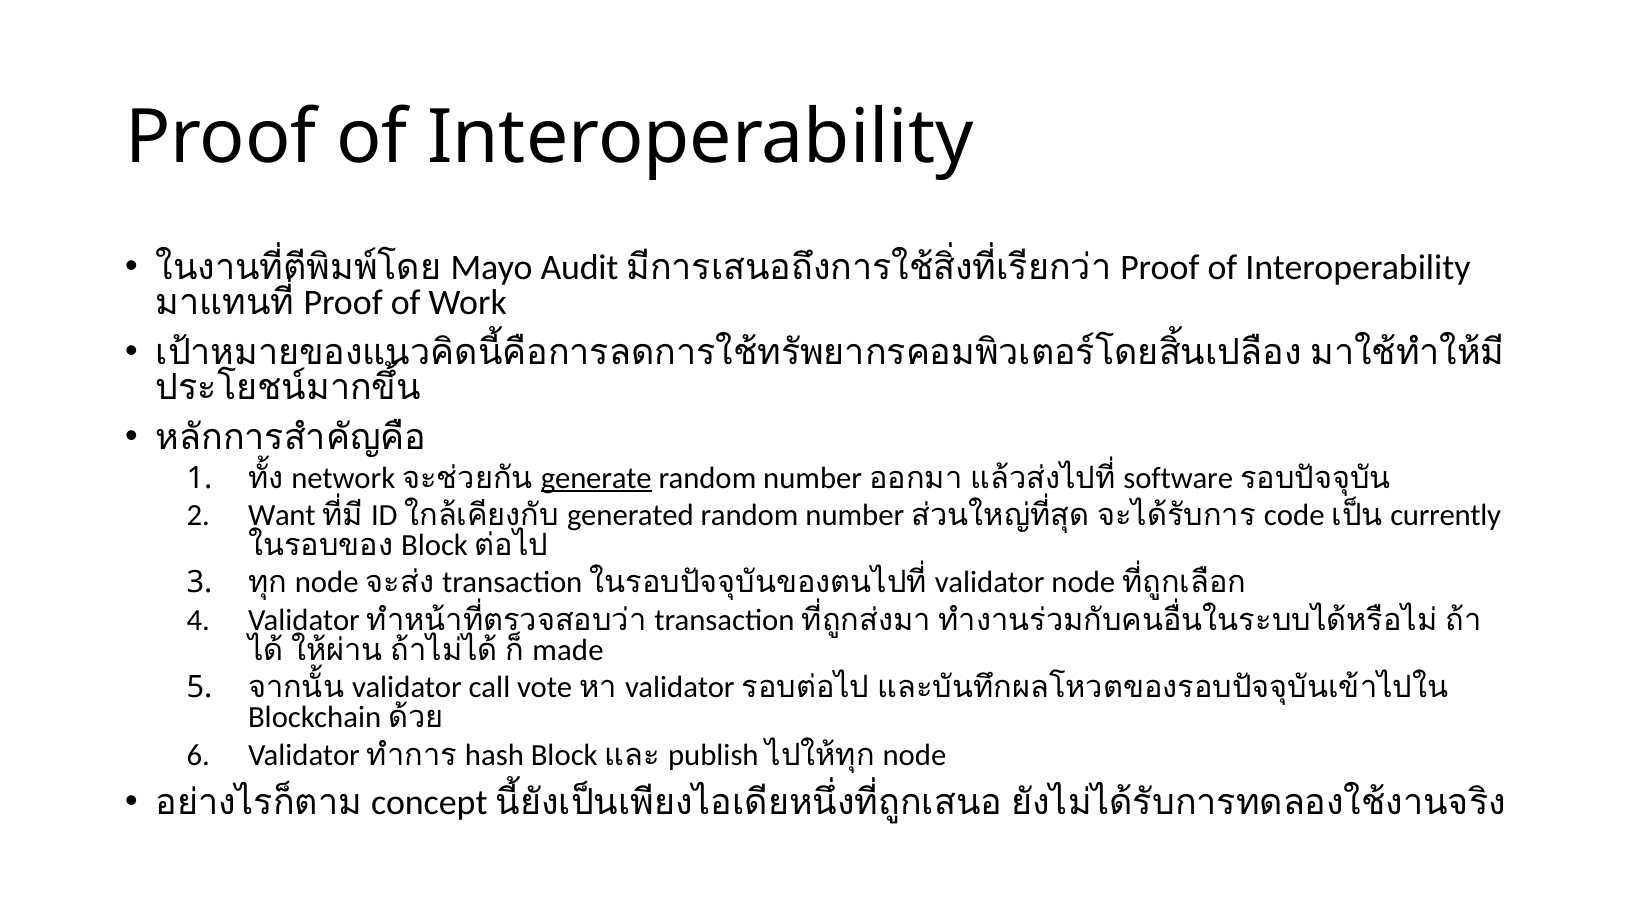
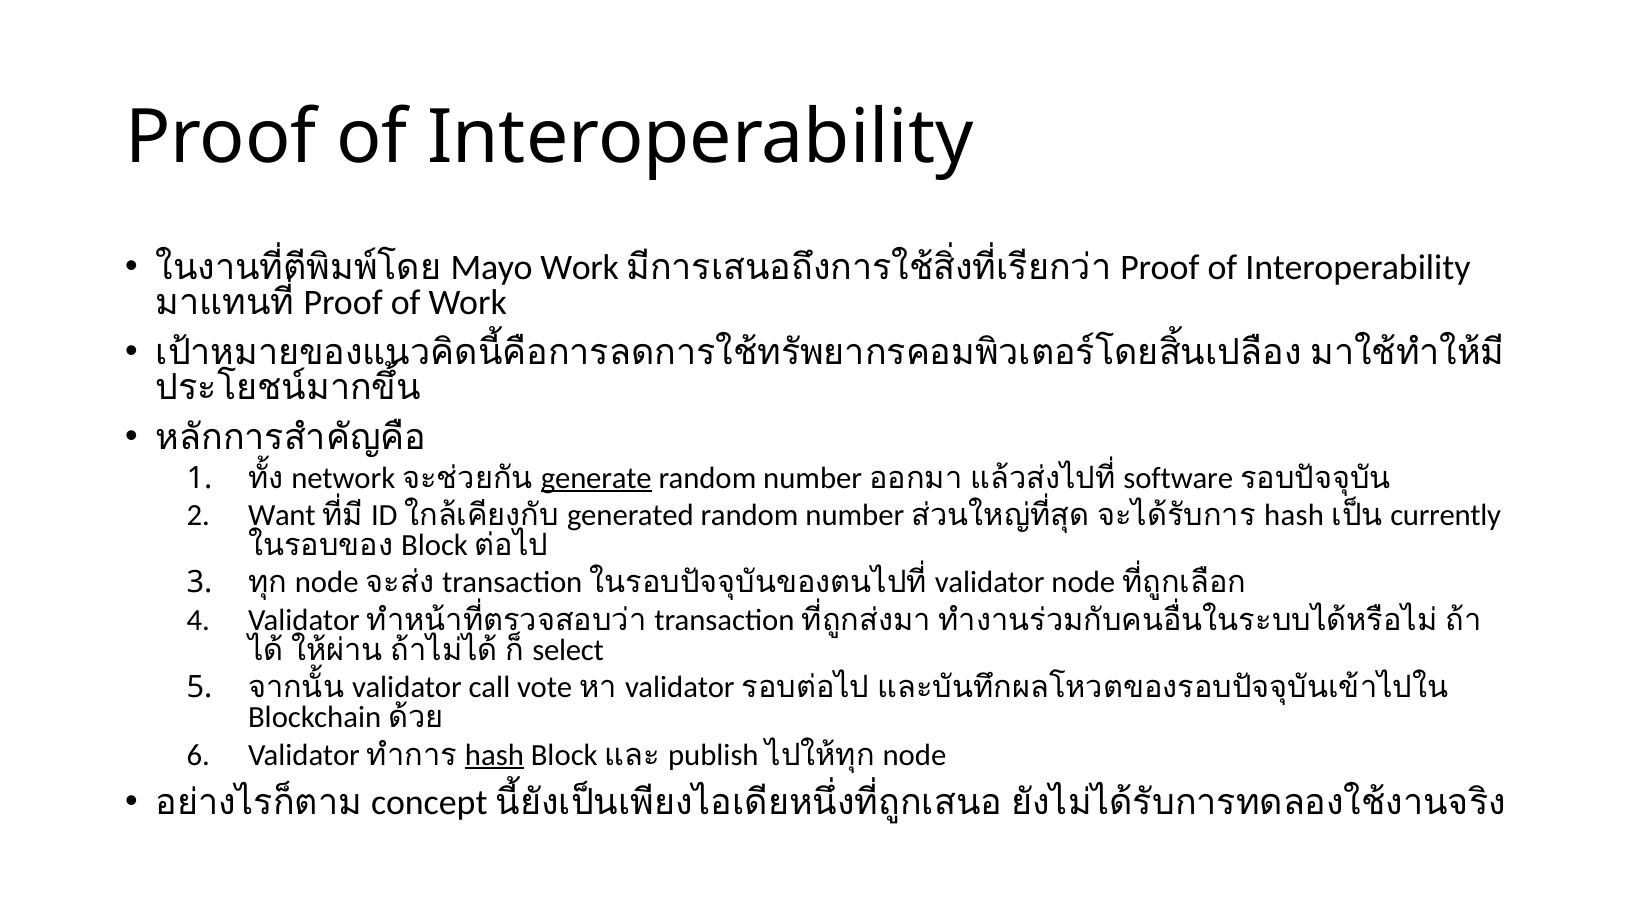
Mayo Audit: Audit -> Work
code at (1294, 516): code -> hash
made: made -> select
hash at (494, 755) underline: none -> present
